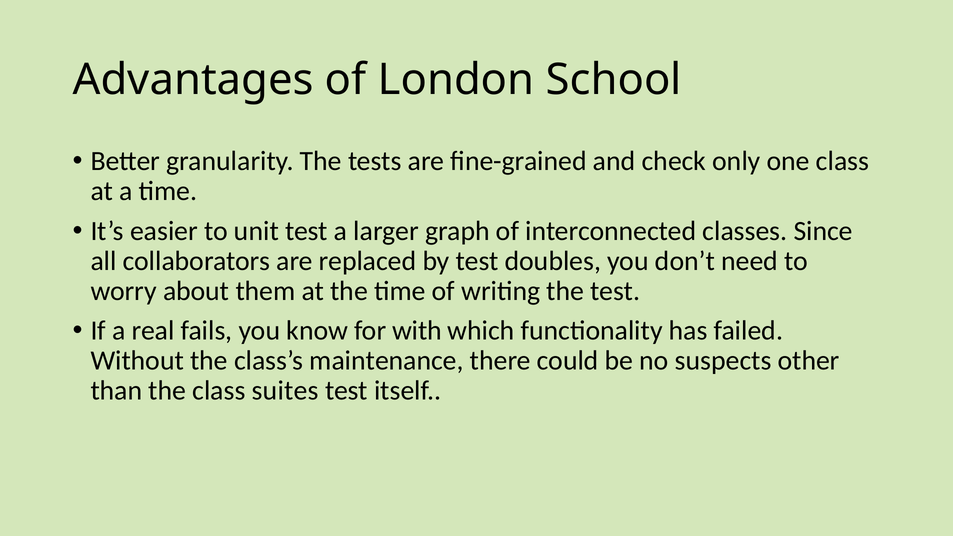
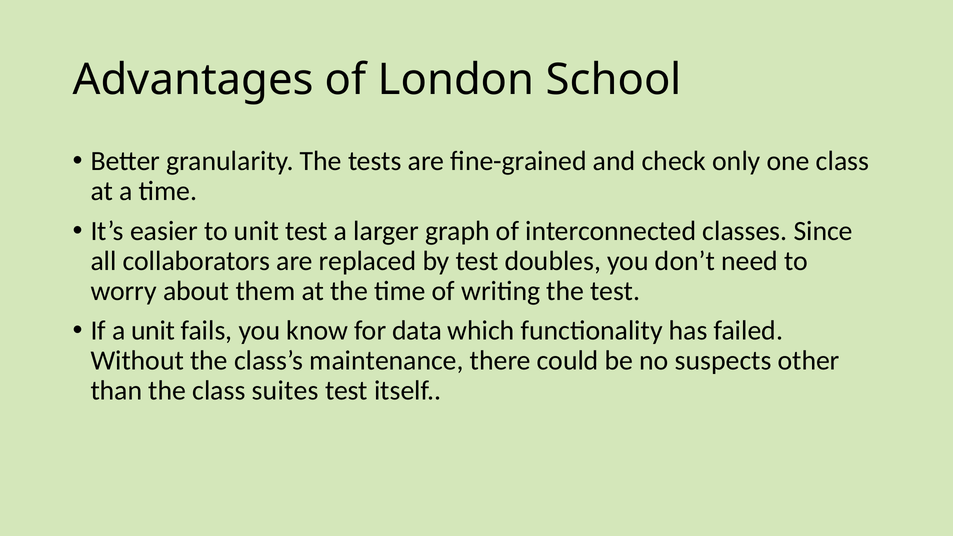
a real: real -> unit
with: with -> data
